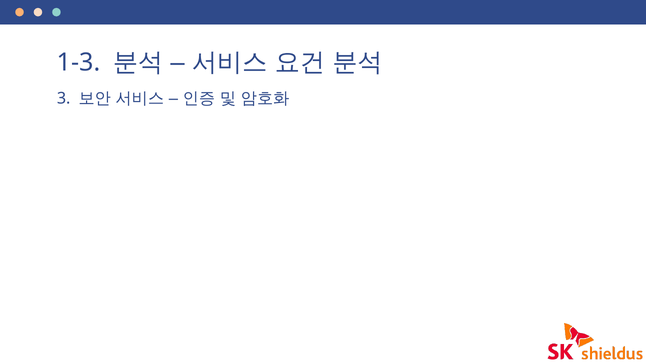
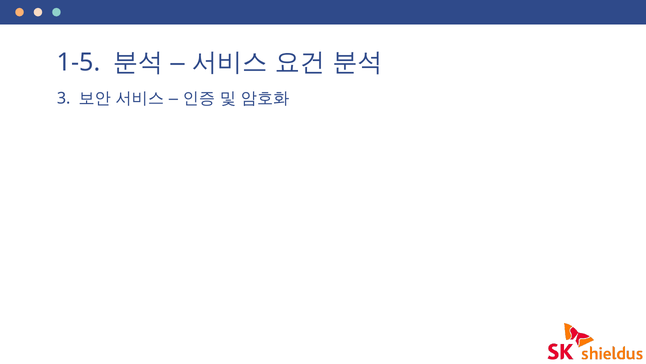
1-3: 1-3 -> 1-5
